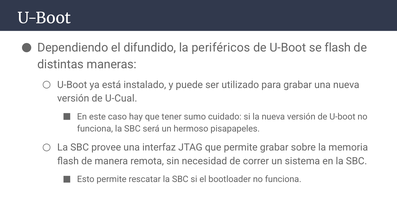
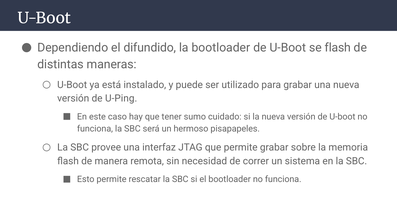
la periféricos: periféricos -> bootloader
U-Cual: U-Cual -> U-Ping
